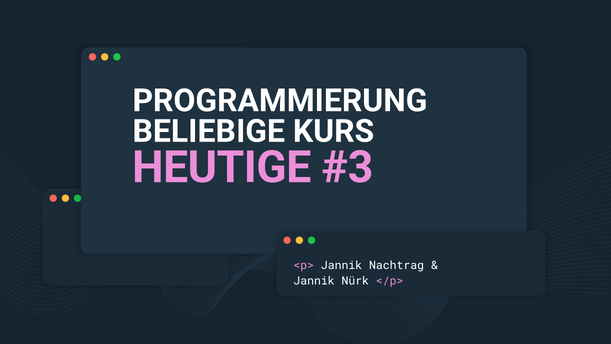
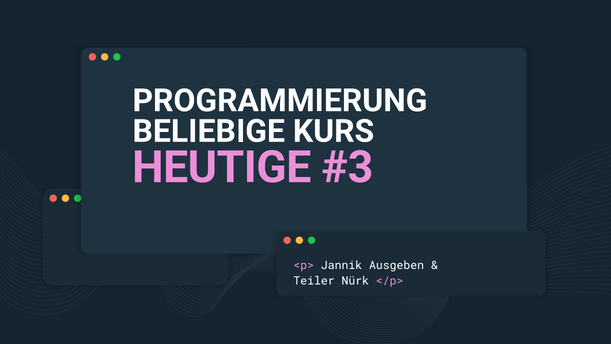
Nachtrag: Nachtrag -> Ausgeben
Jannik at (314, 281): Jannik -> Teiler
